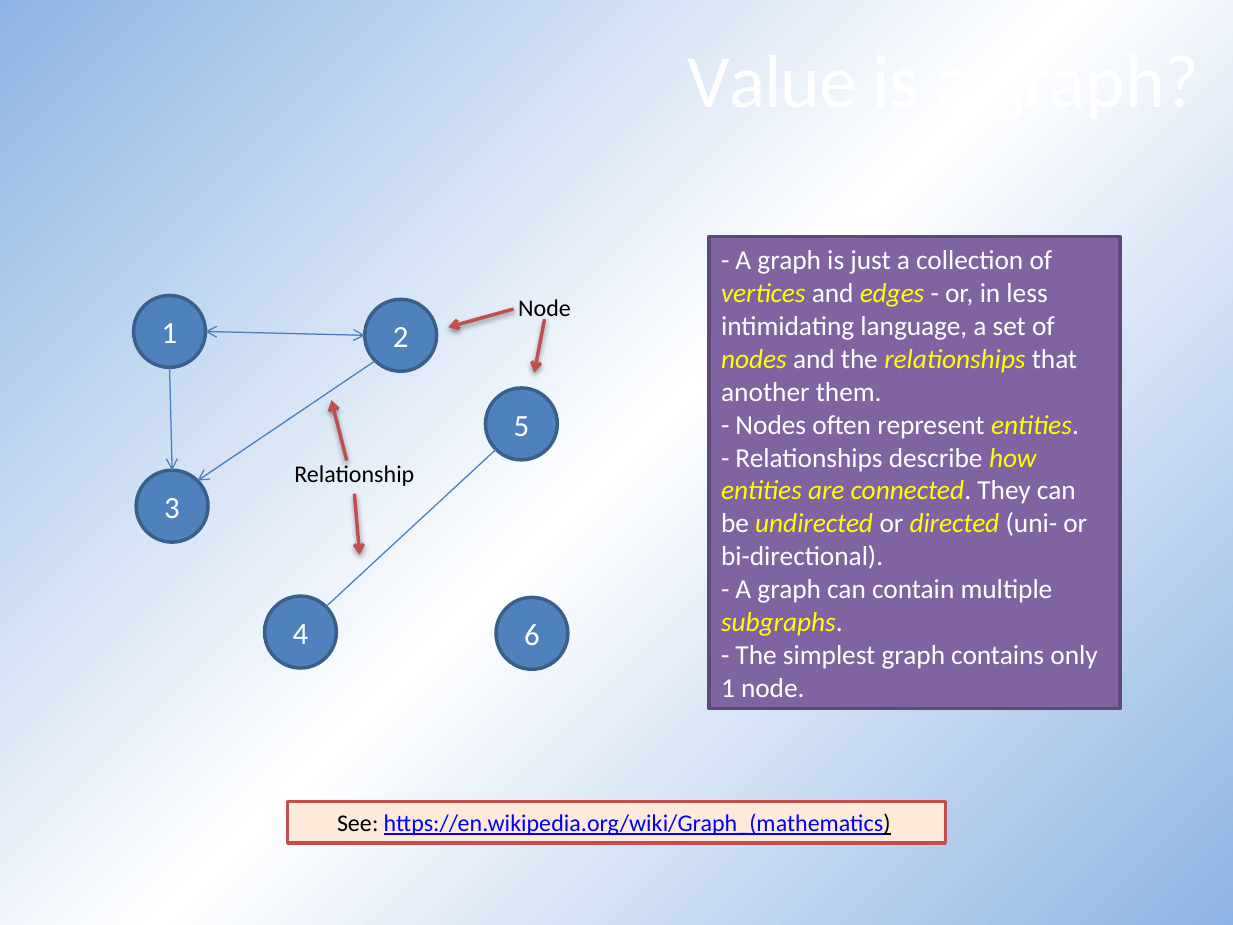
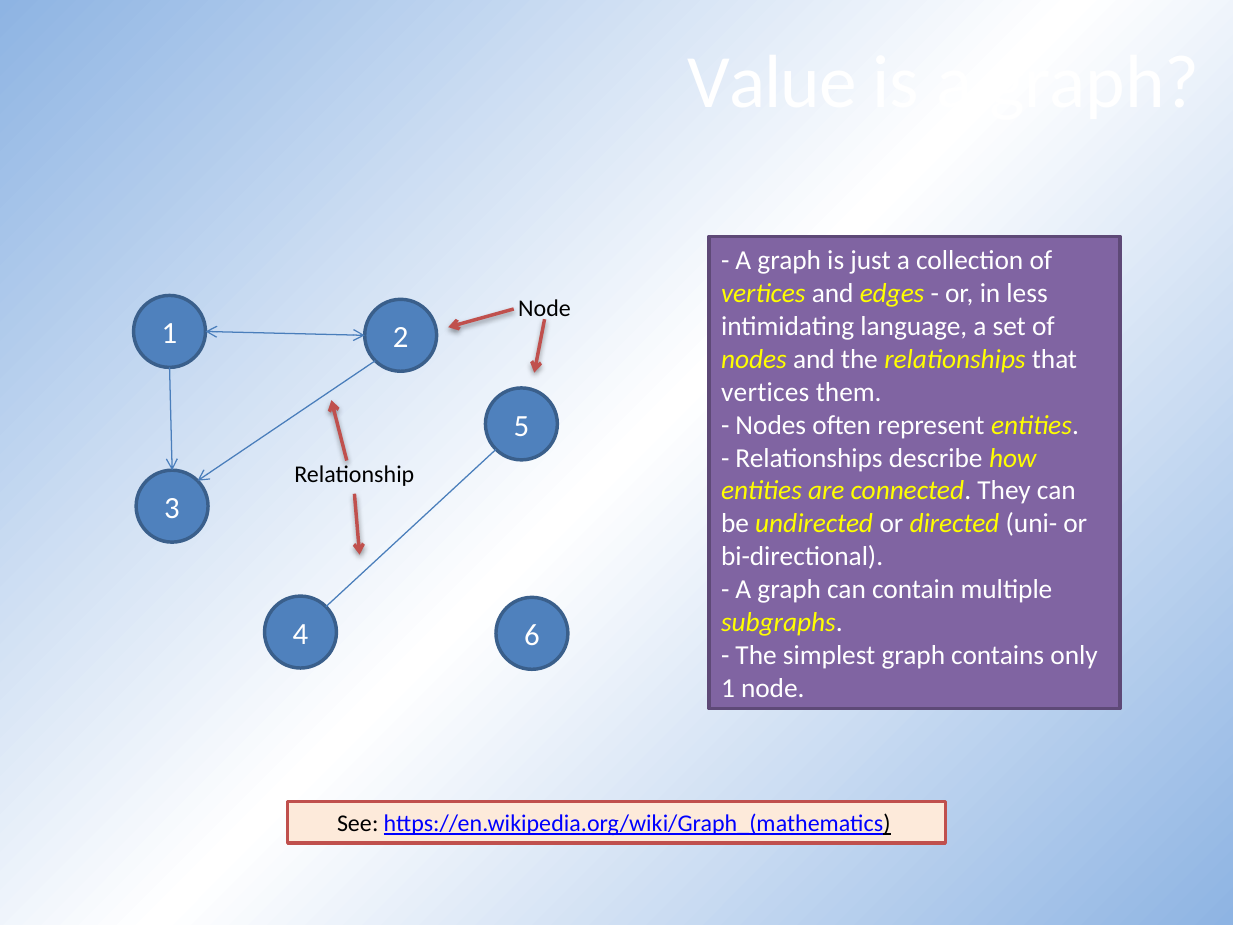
another at (765, 392): another -> vertices
